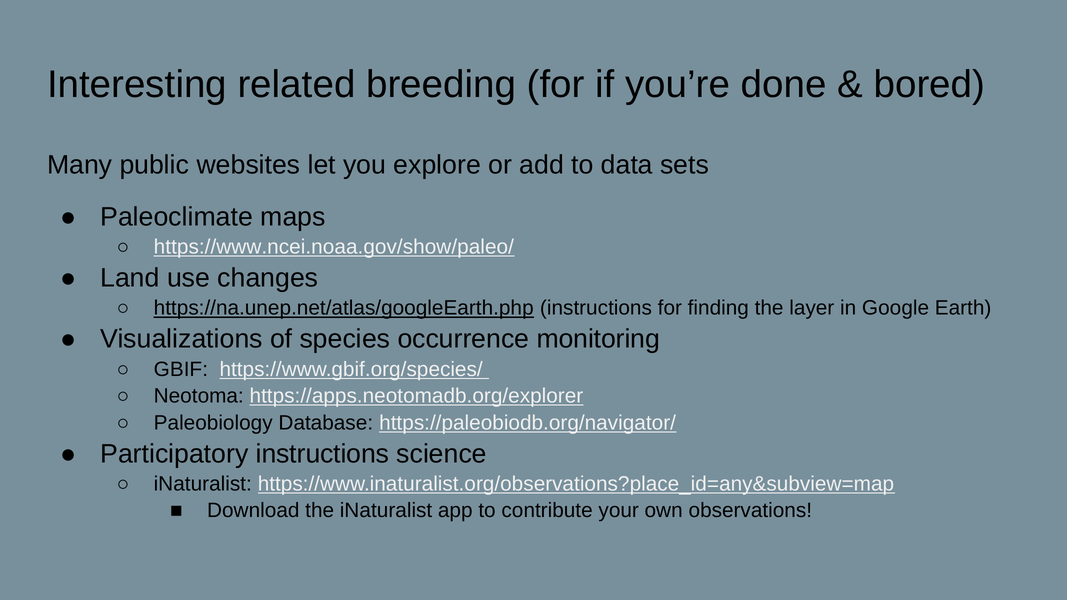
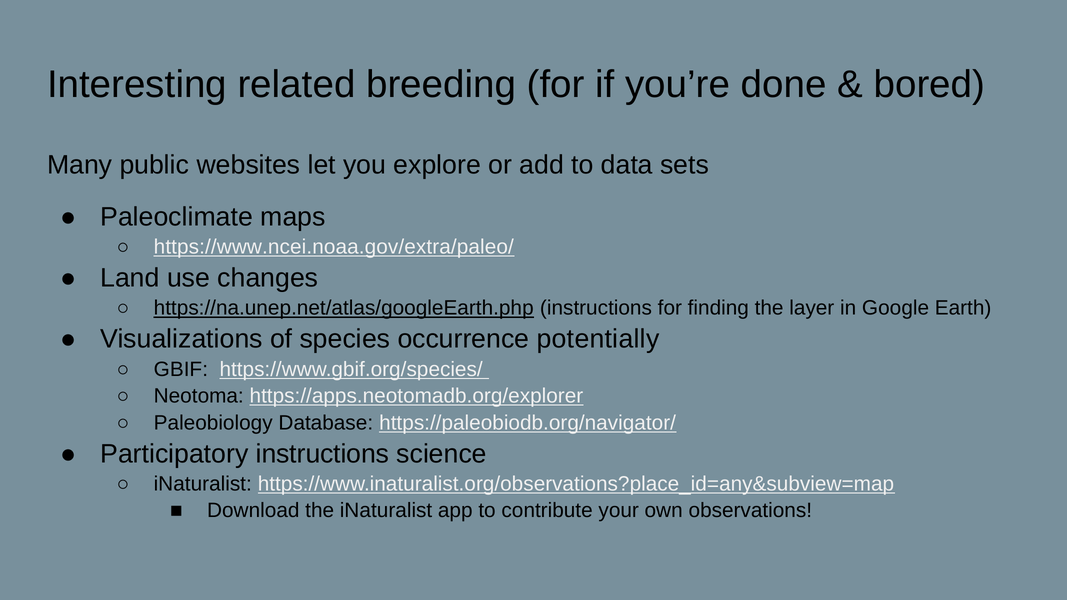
https://www.ncei.noaa.gov/show/paleo/: https://www.ncei.noaa.gov/show/paleo/ -> https://www.ncei.noaa.gov/extra/paleo/
monitoring: monitoring -> potentially
